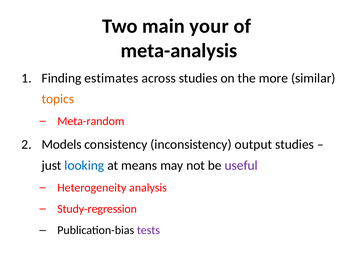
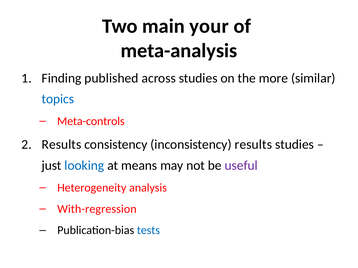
estimates: estimates -> published
topics colour: orange -> blue
Meta-random: Meta-random -> Meta-controls
Models at (62, 145): Models -> Results
inconsistency output: output -> results
Study-regression: Study-regression -> With-regression
tests colour: purple -> blue
